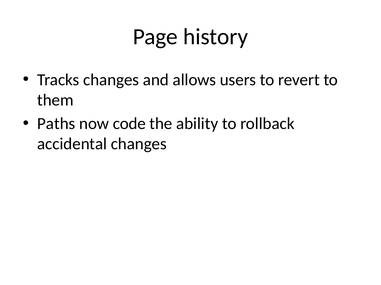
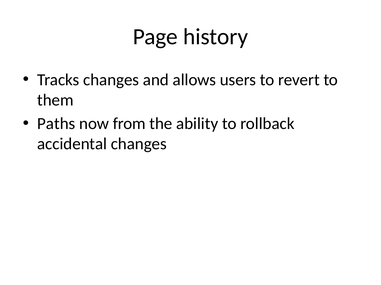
code: code -> from
